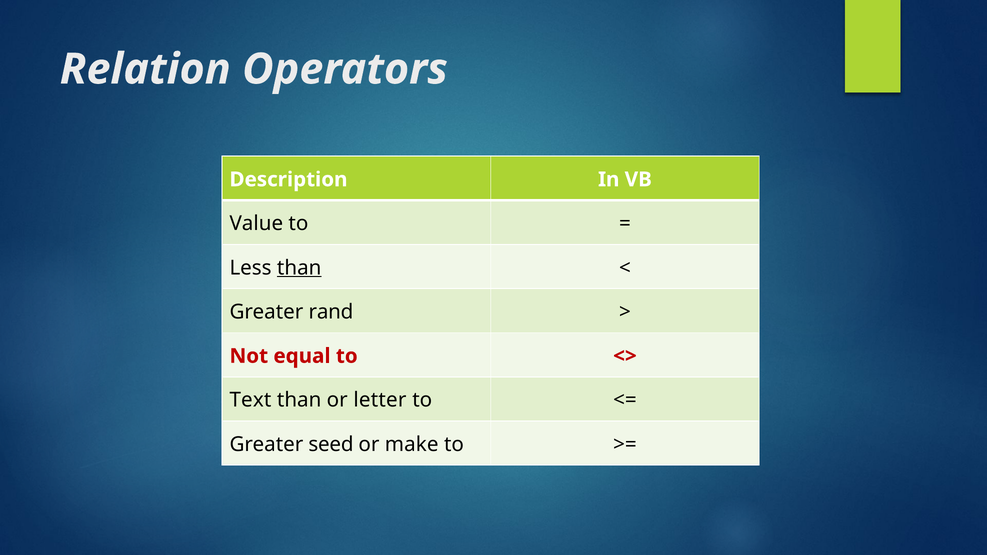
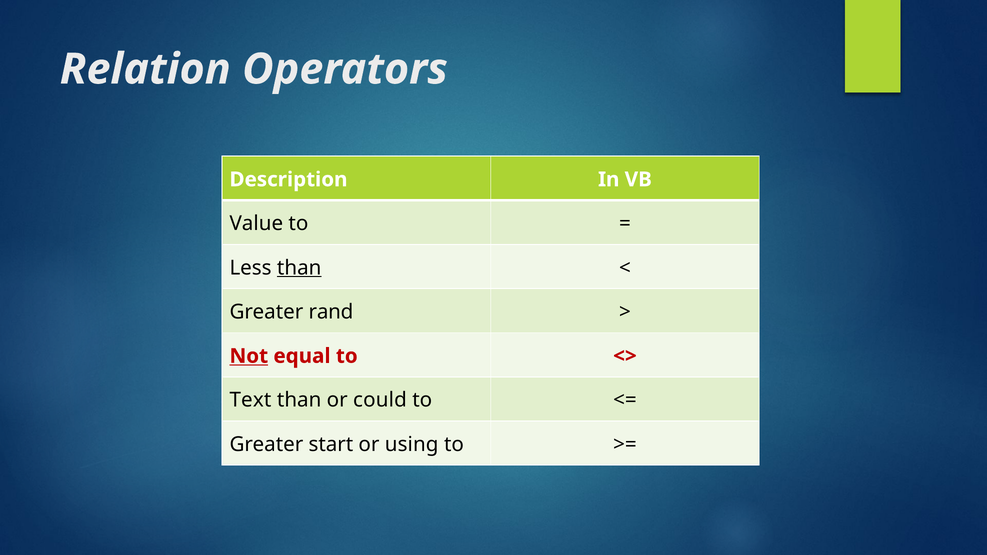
Not underline: none -> present
letter: letter -> could
seed: seed -> start
make: make -> using
